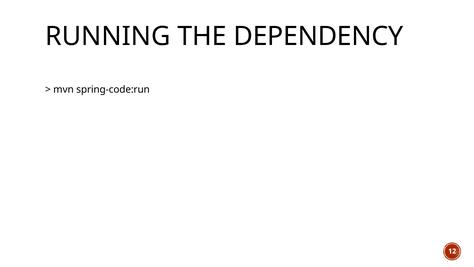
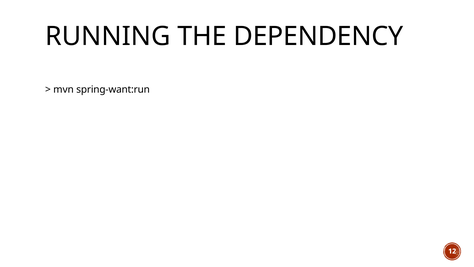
spring-code:run: spring-code:run -> spring-want:run
